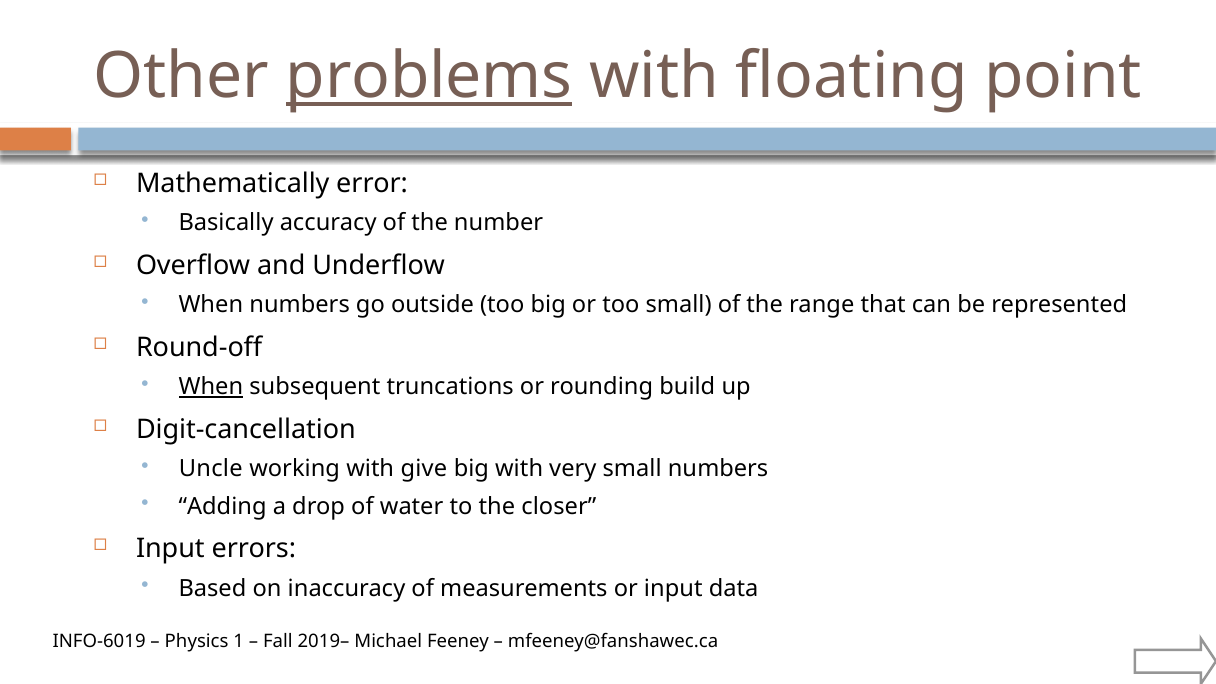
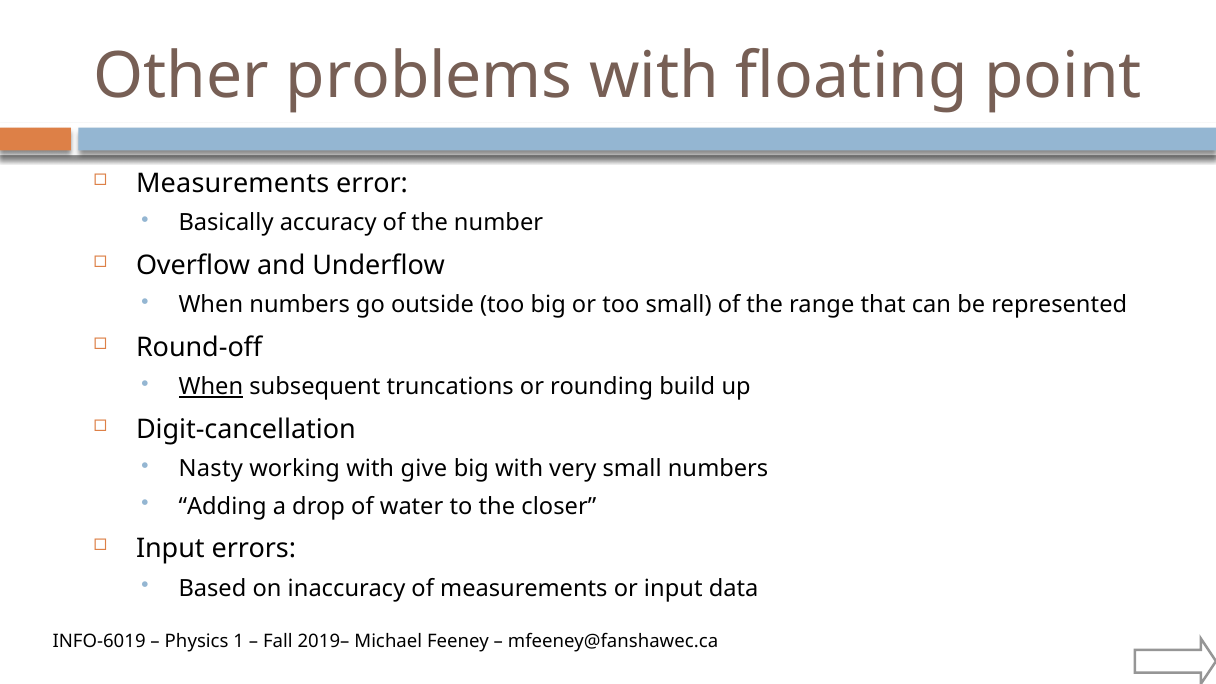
problems underline: present -> none
Mathematically at (233, 184): Mathematically -> Measurements
Uncle: Uncle -> Nasty
